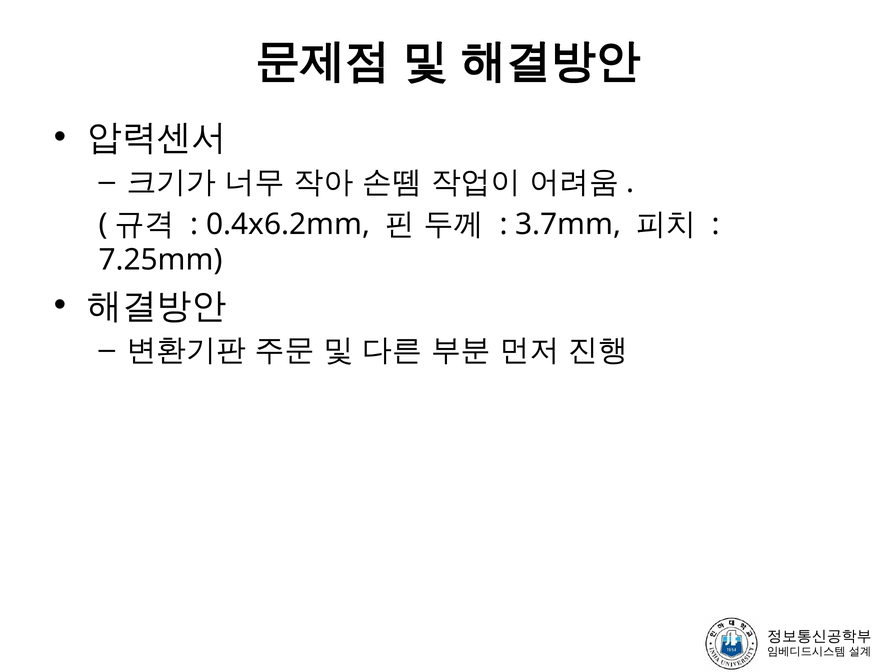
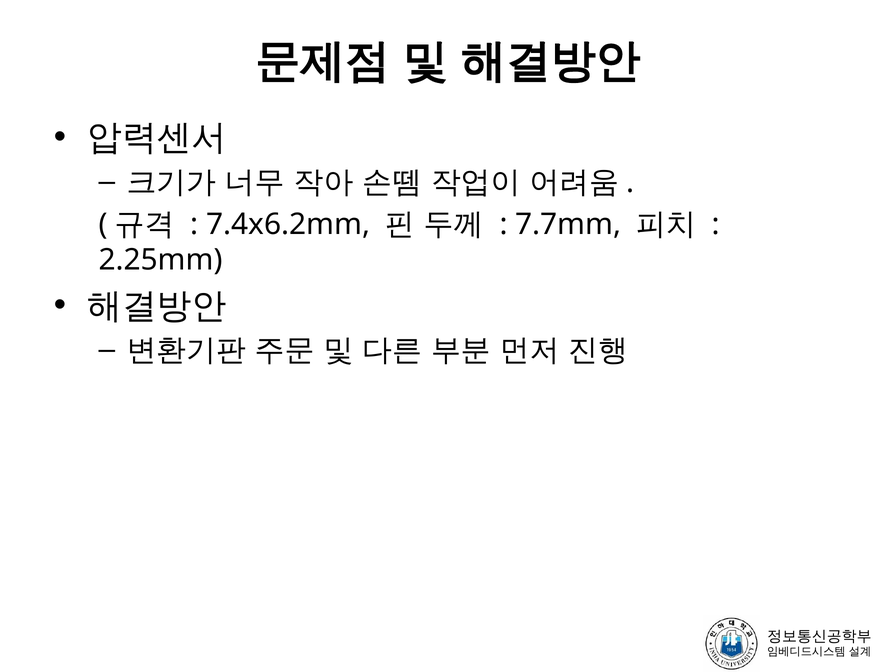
0.4x6.2mm: 0.4x6.2mm -> 7.4x6.2mm
3.7mm: 3.7mm -> 7.7mm
7.25mm: 7.25mm -> 2.25mm
